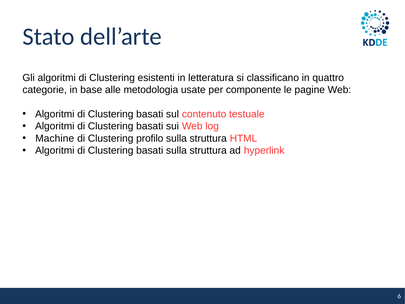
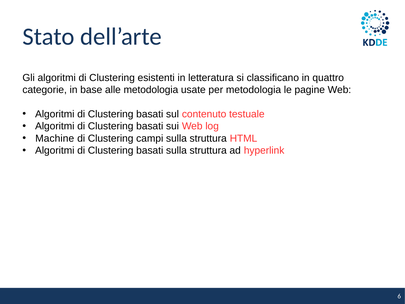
per componente: componente -> metodologia
profilo: profilo -> campi
